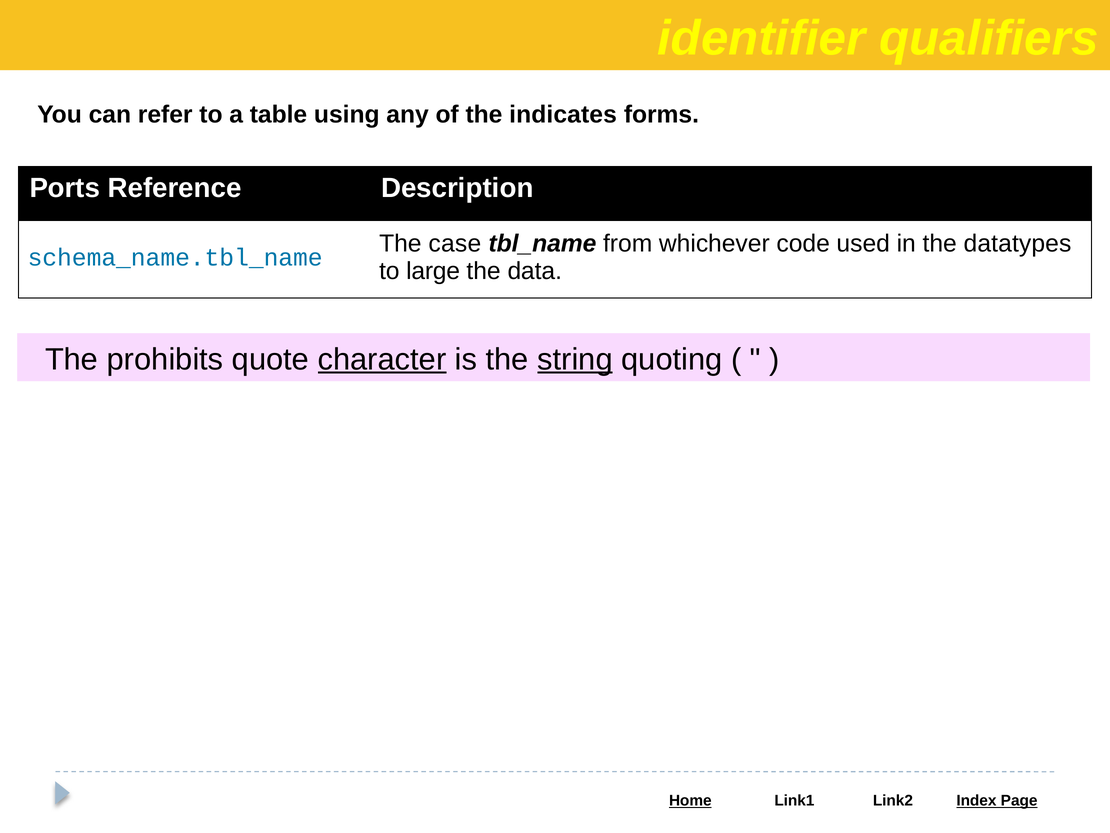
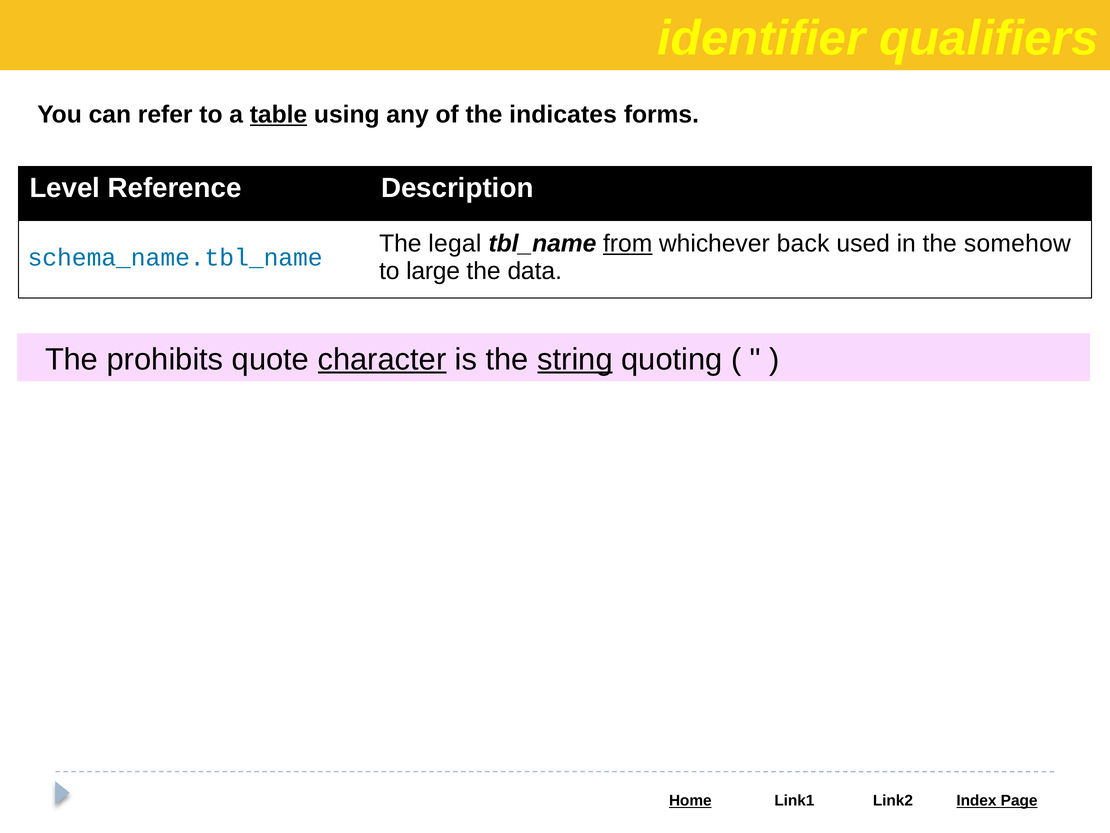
table underline: none -> present
Ports: Ports -> Level
case: case -> legal
from underline: none -> present
code: code -> back
datatypes: datatypes -> somehow
